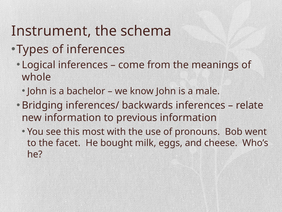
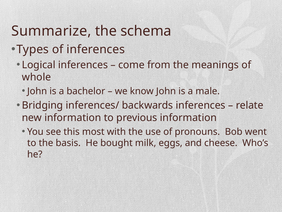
Instrument: Instrument -> Summarize
facet: facet -> basis
